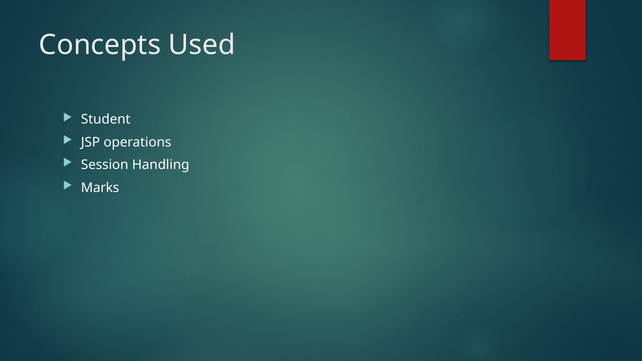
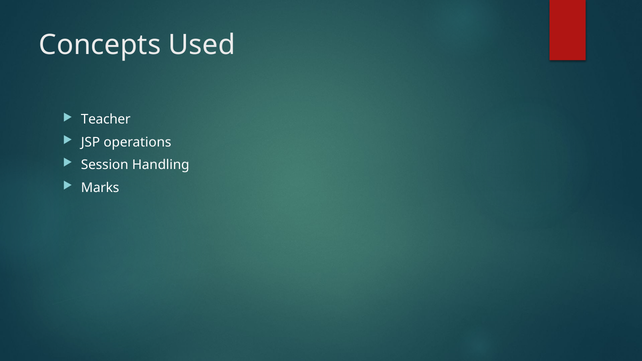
Student: Student -> Teacher
